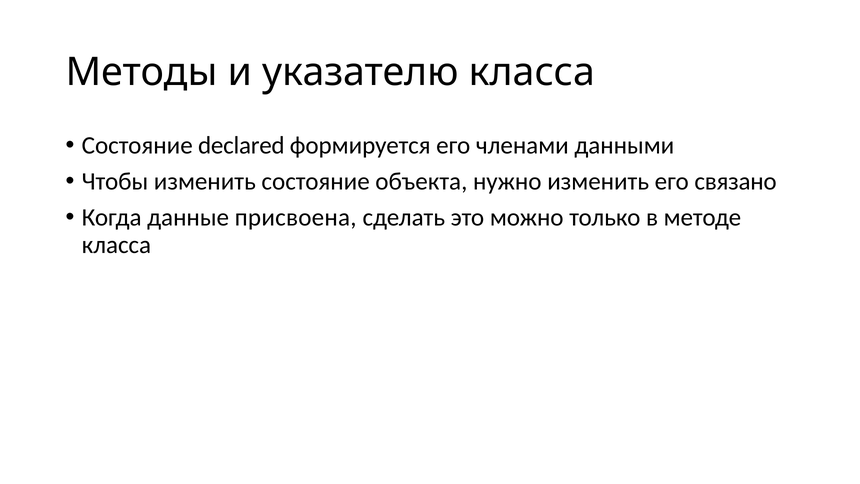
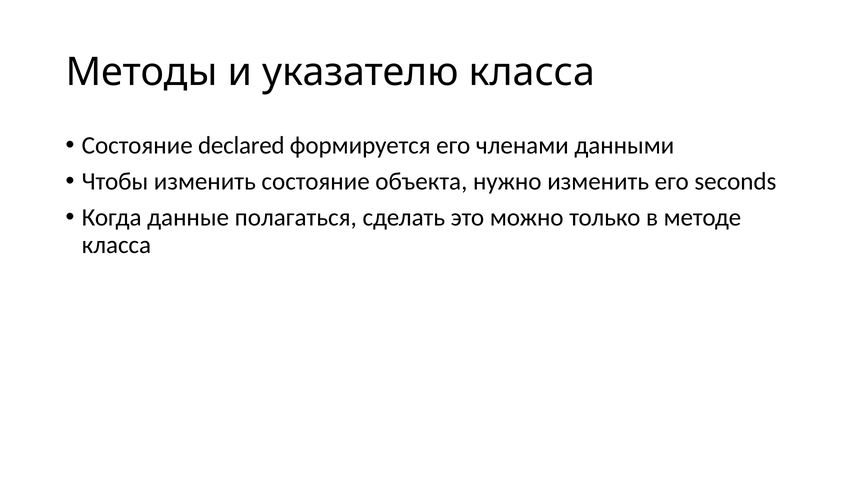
связано: связано -> seconds
присвоена: присвоена -> полагаться
